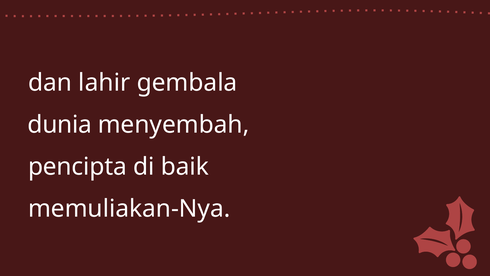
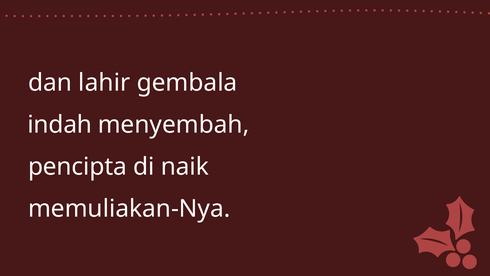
dunia: dunia -> indah
baik: baik -> naik
